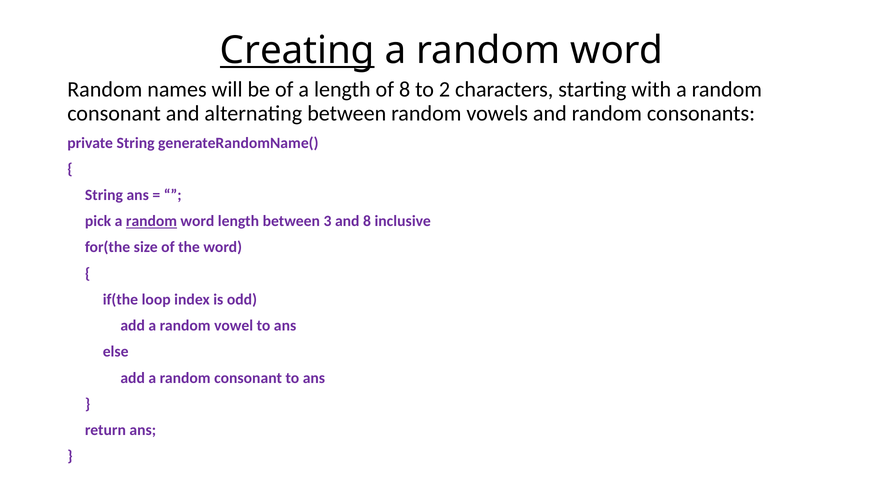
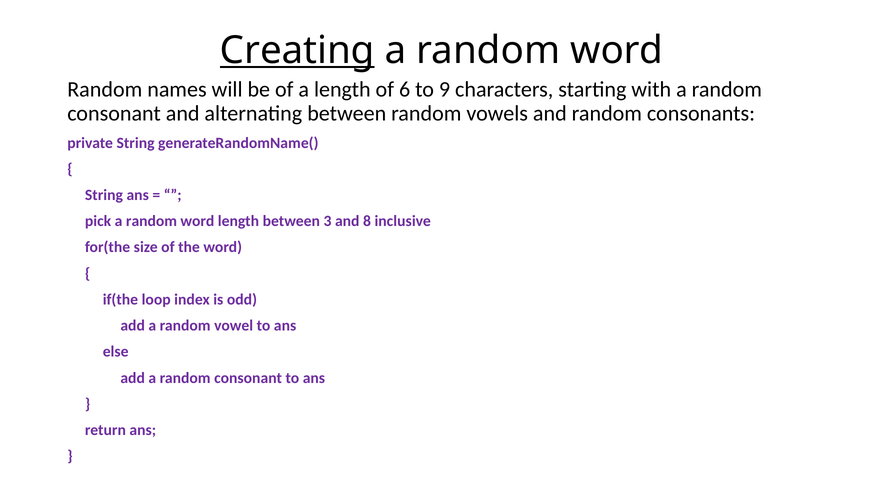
of 8: 8 -> 6
2: 2 -> 9
random at (151, 221) underline: present -> none
